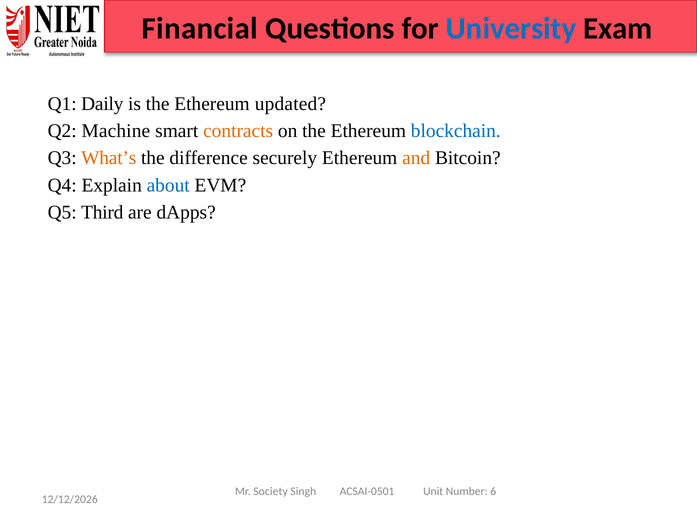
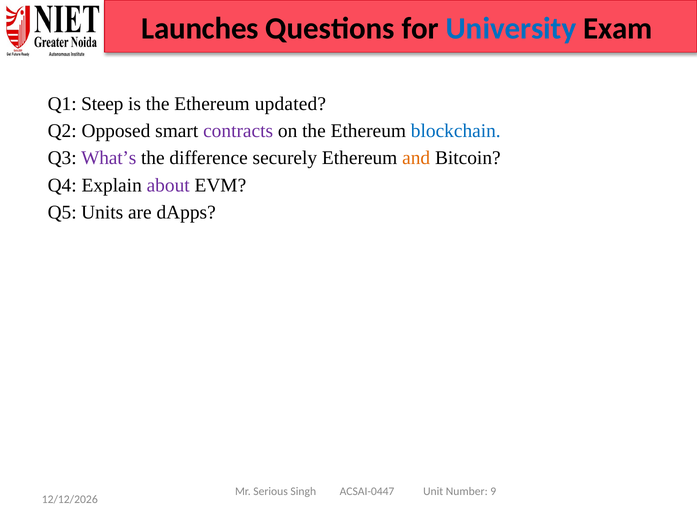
Financial: Financial -> Launches
Daily: Daily -> Steep
Machine: Machine -> Opposed
contracts colour: orange -> purple
What’s colour: orange -> purple
about colour: blue -> purple
Third: Third -> Units
Society: Society -> Serious
ACSAI-0501: ACSAI-0501 -> ACSAI-0447
6: 6 -> 9
